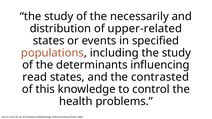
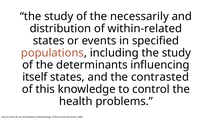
upper-related: upper-related -> within-related
read: read -> itself
